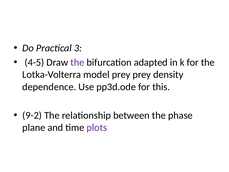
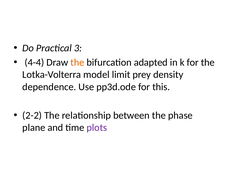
4-5: 4-5 -> 4-4
the at (77, 62) colour: purple -> orange
model prey: prey -> limit
9-2: 9-2 -> 2-2
